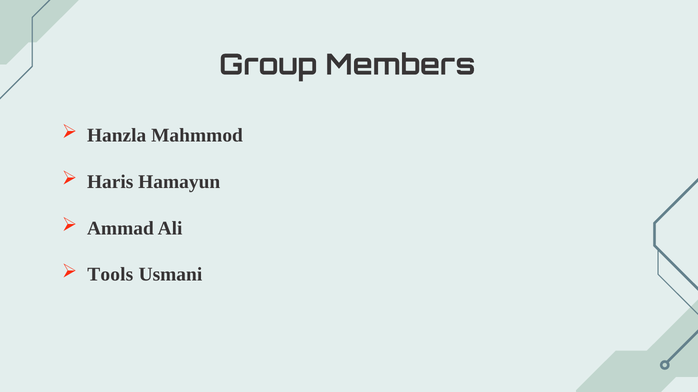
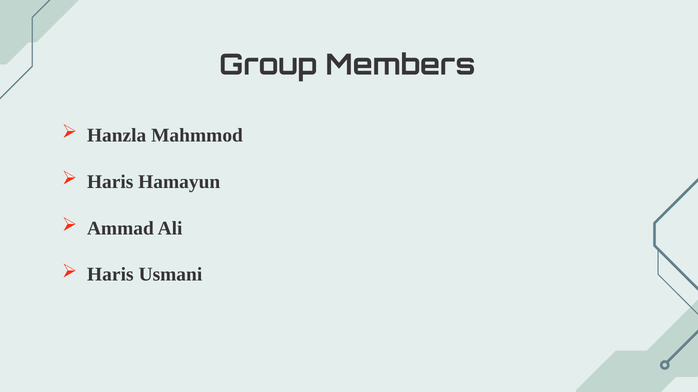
Tools at (110, 275): Tools -> Haris
